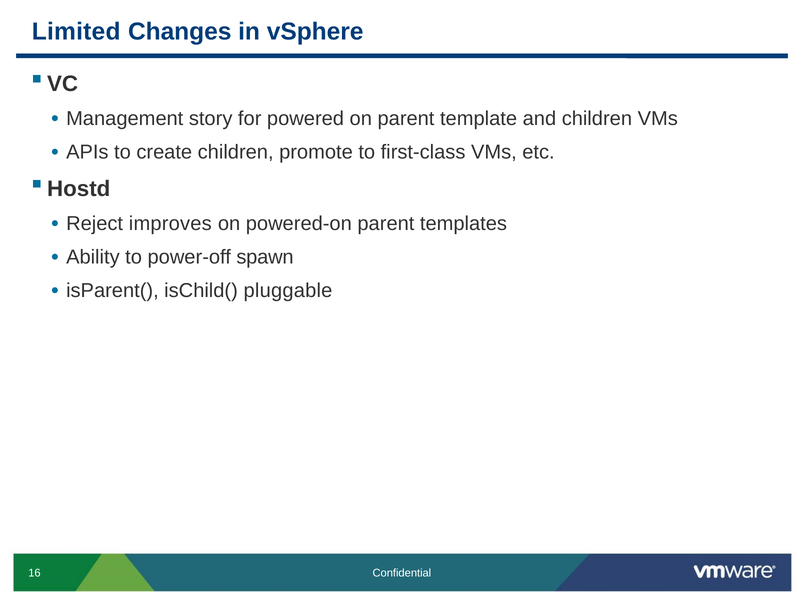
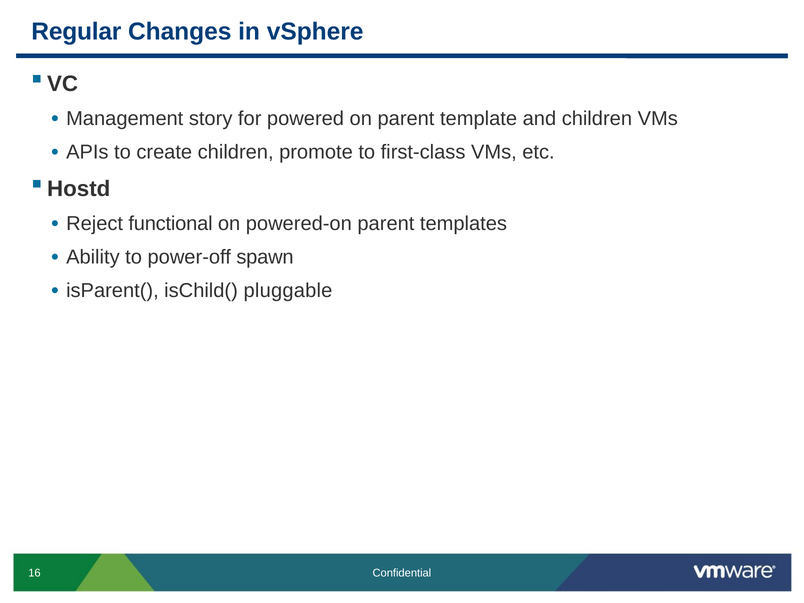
Limited: Limited -> Regular
improves: improves -> functional
